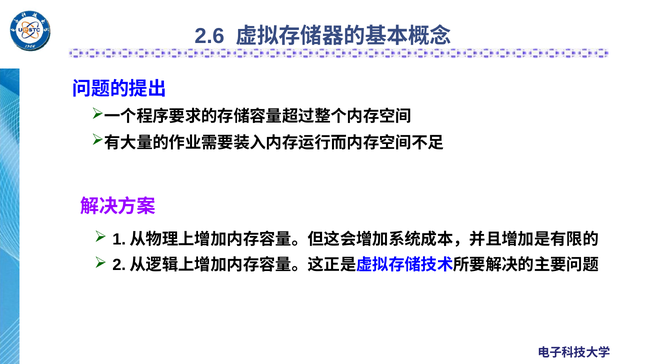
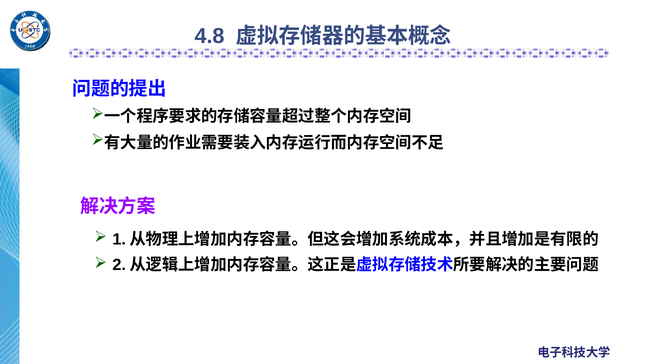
2.6: 2.6 -> 4.8
